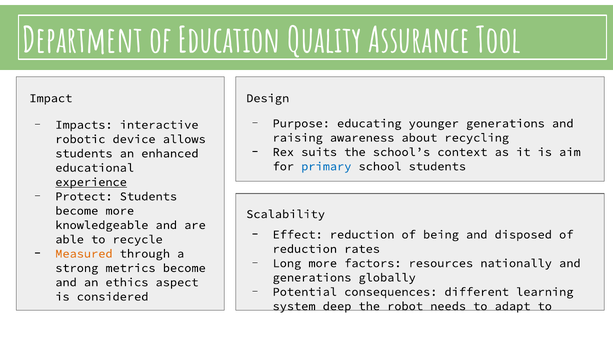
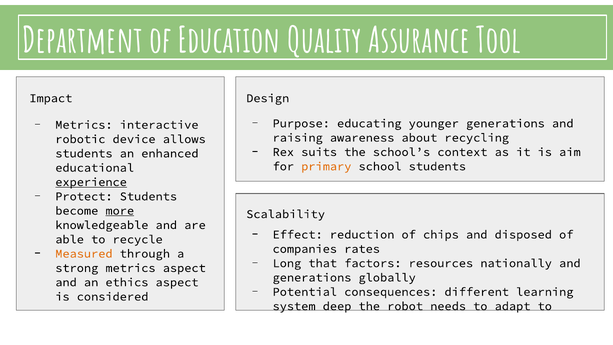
Impacts at (84, 125): Impacts -> Metrics
primary colour: blue -> orange
more at (120, 211) underline: none -> present
being: being -> chips
reduction at (305, 249): reduction -> companies
Long more: more -> that
metrics become: become -> aspect
